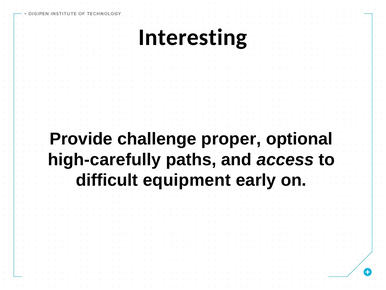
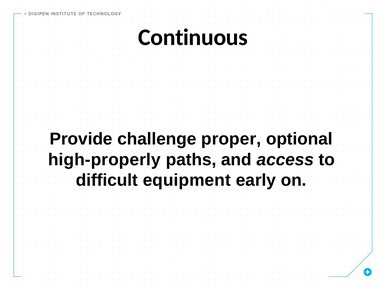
Interesting: Interesting -> Continuous
high-carefully: high-carefully -> high-properly
